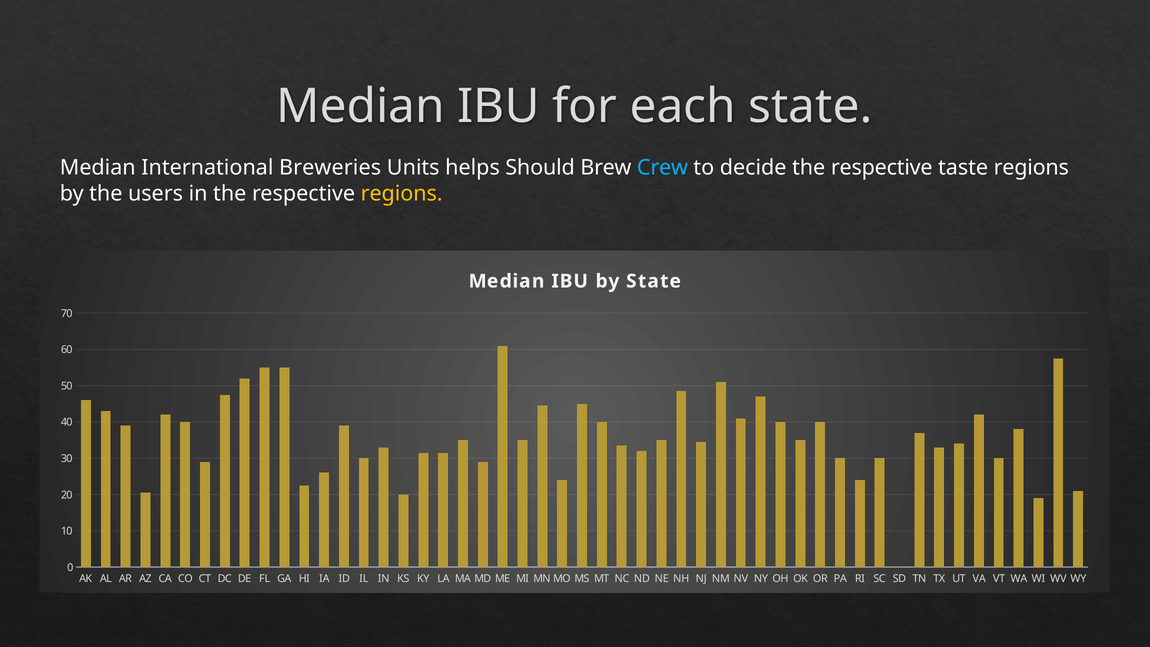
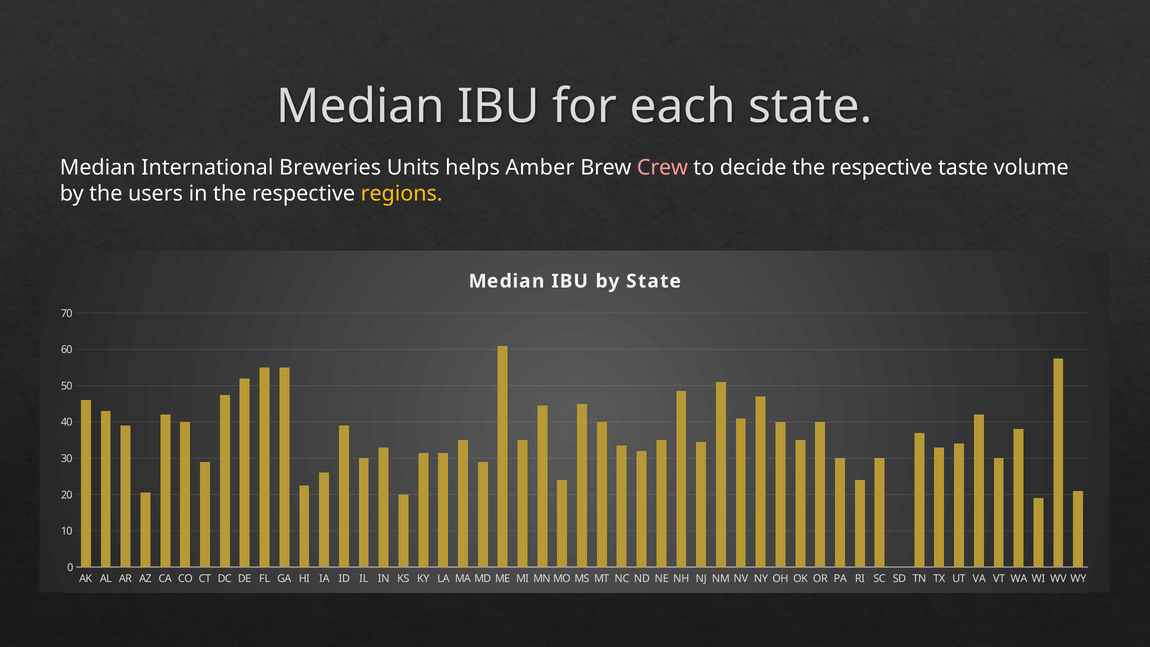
Should: Should -> Amber
Crew colour: light blue -> pink
taste regions: regions -> volume
